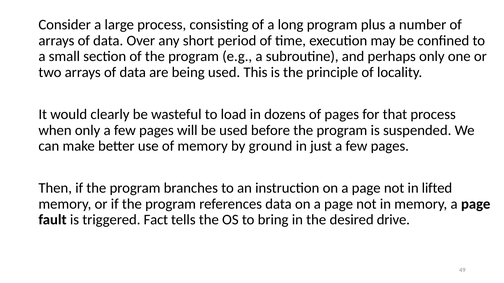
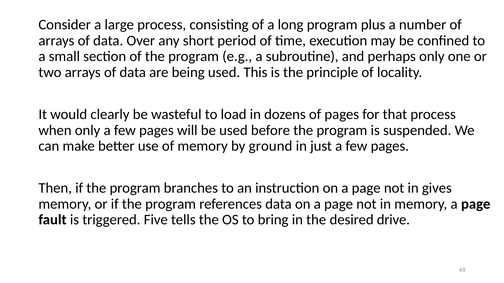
lifted: lifted -> gives
Fact: Fact -> Five
